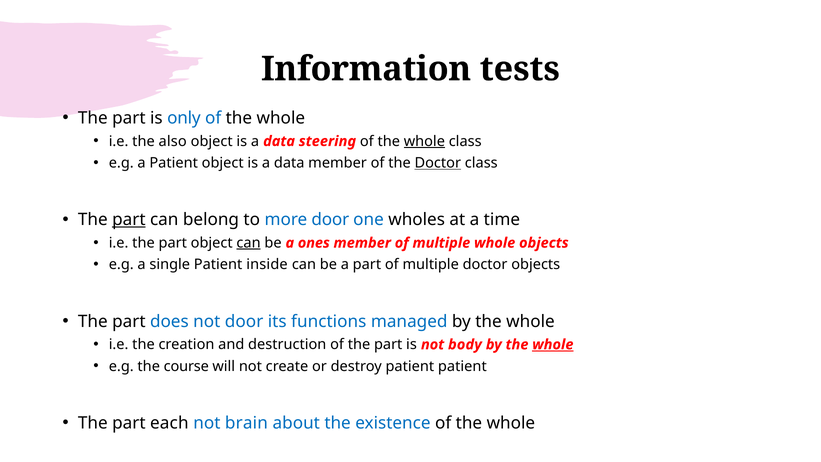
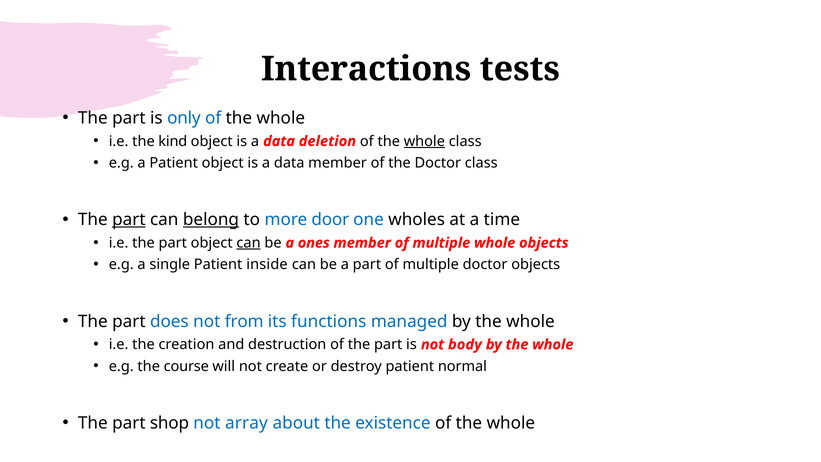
Information: Information -> Interactions
also: also -> kind
steering: steering -> deletion
Doctor at (438, 163) underline: present -> none
belong underline: none -> present
not door: door -> from
whole at (553, 344) underline: present -> none
patient patient: patient -> normal
each: each -> shop
brain: brain -> array
